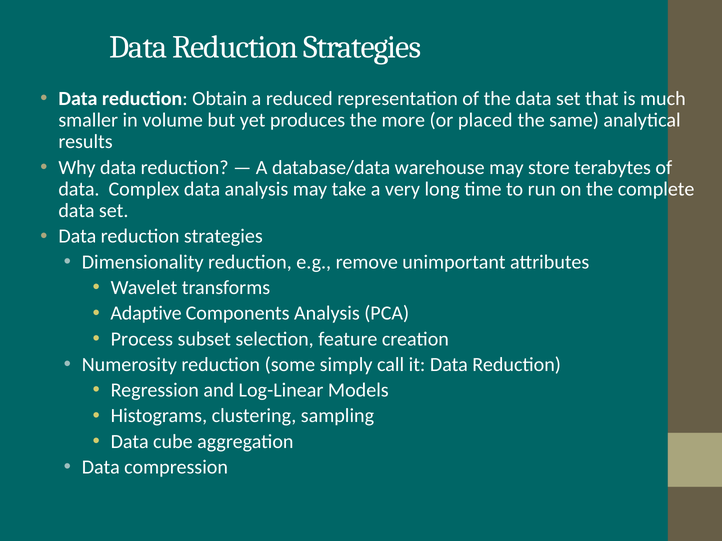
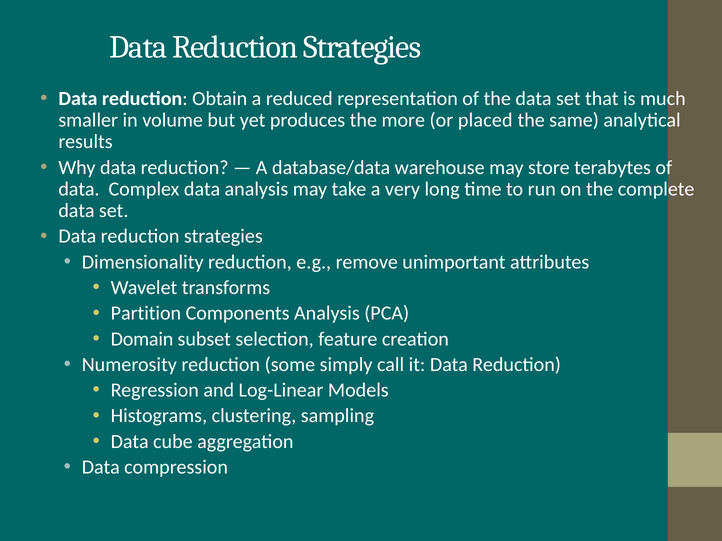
Adaptive: Adaptive -> Partition
Process: Process -> Domain
